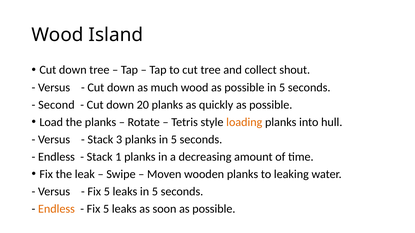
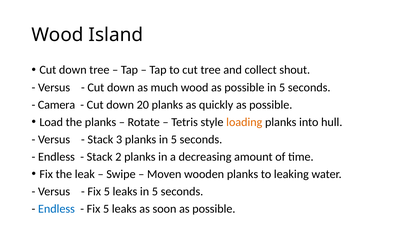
Second: Second -> Camera
1: 1 -> 2
Endless at (56, 209) colour: orange -> blue
